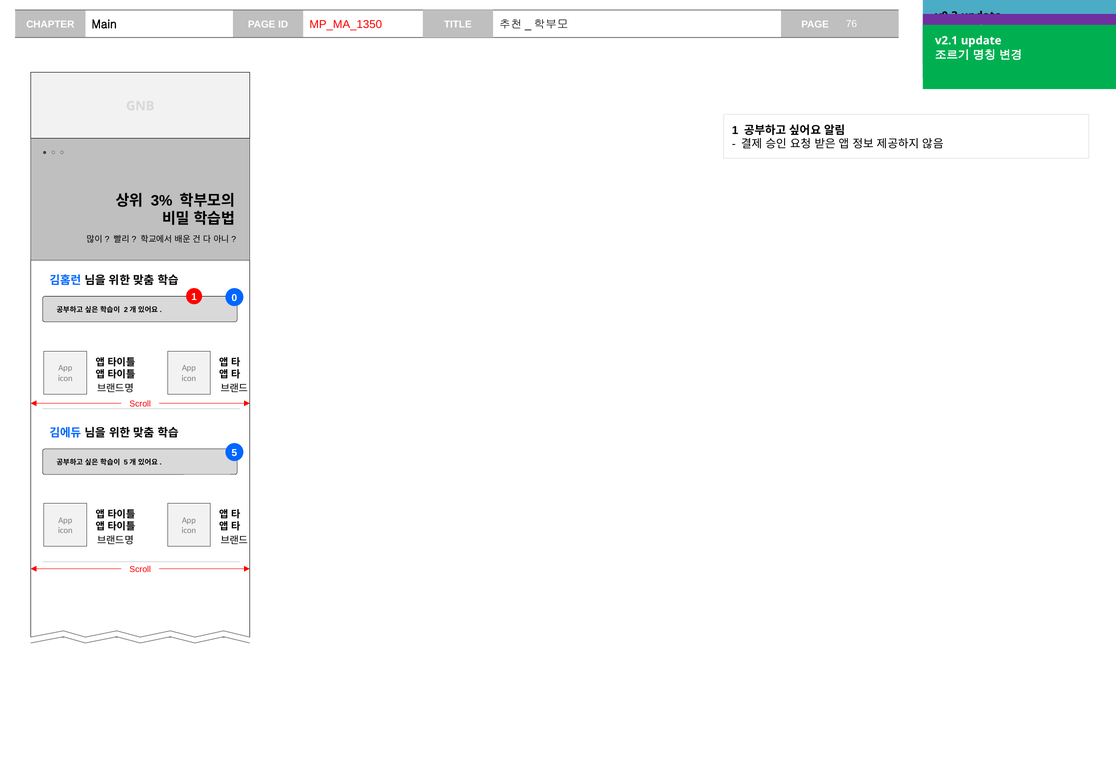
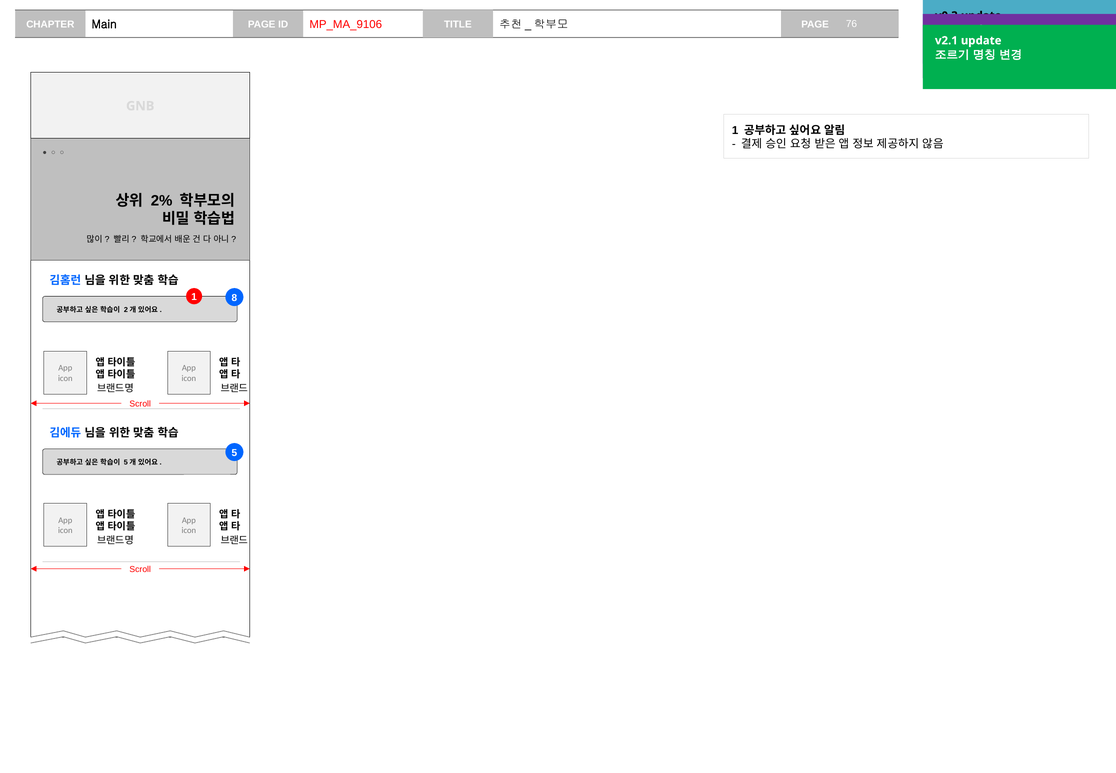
MP_MA_1350: MP_MA_1350 -> MP_MA_9106
3%: 3% -> 2%
0: 0 -> 8
